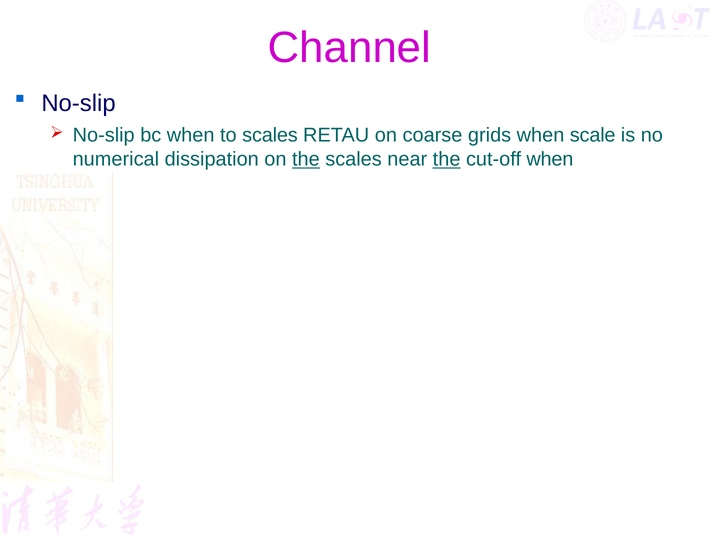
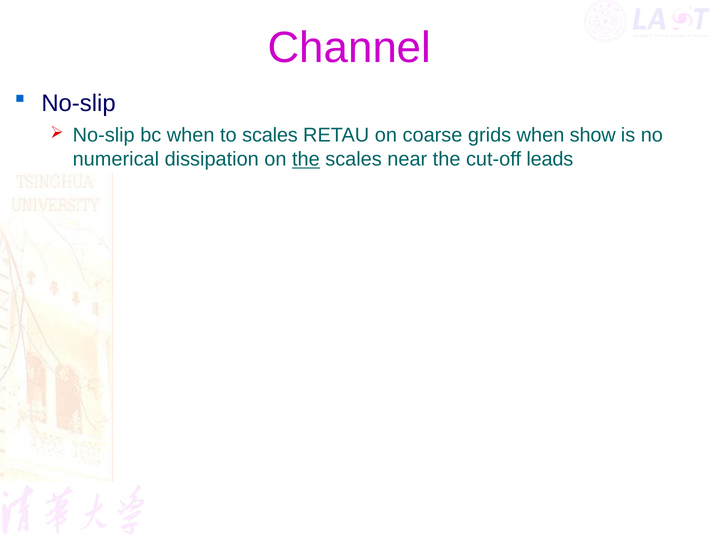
scale: scale -> show
the at (447, 159) underline: present -> none
cut-off when: when -> leads
